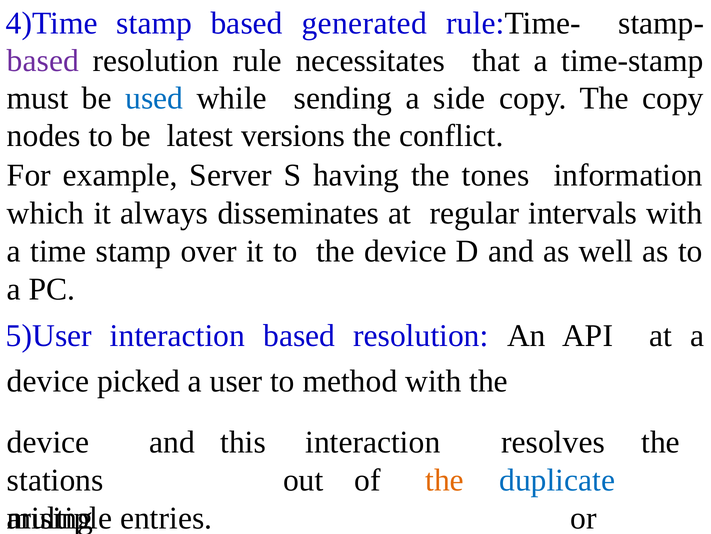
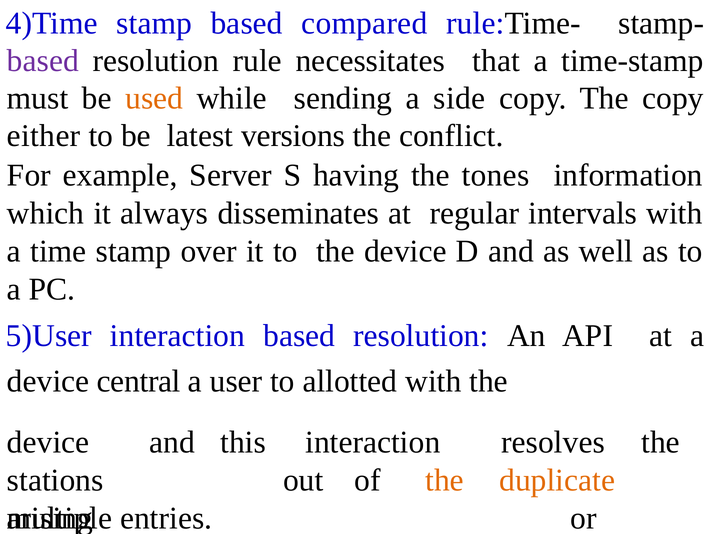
generated: generated -> compared
used colour: blue -> orange
nodes: nodes -> either
picked: picked -> central
method: method -> allotted
duplicate colour: blue -> orange
